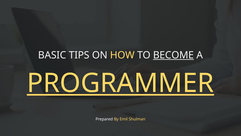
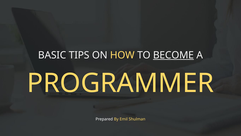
PROGRAMMER underline: present -> none
